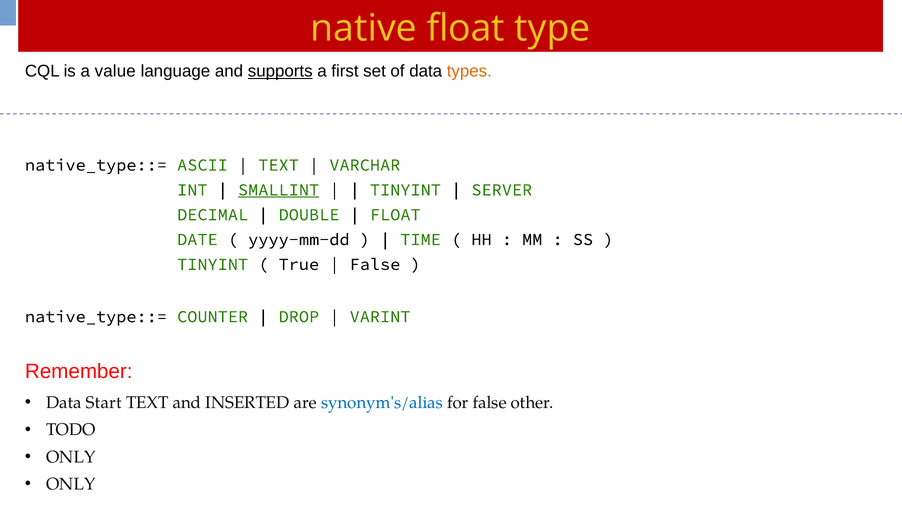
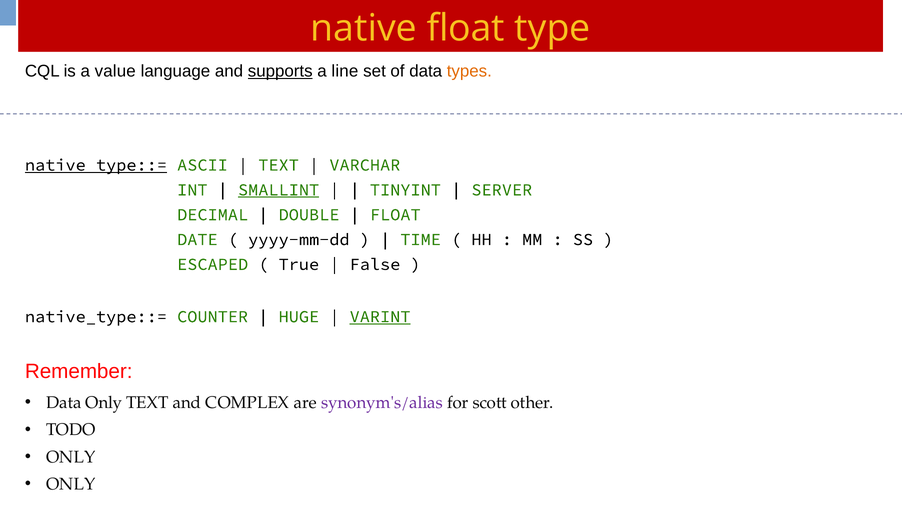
first: first -> line
native_type::= at (96, 165) underline: none -> present
TINYINT at (213, 264): TINYINT -> ESCAPED
DROP: DROP -> HUGE
VARINT underline: none -> present
Data Start: Start -> Only
INSERTED: INSERTED -> COMPLEX
synonym's/alias colour: blue -> purple
for false: false -> scott
